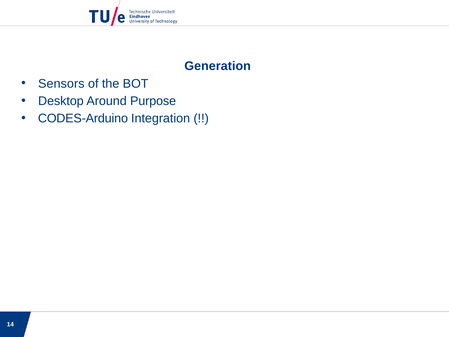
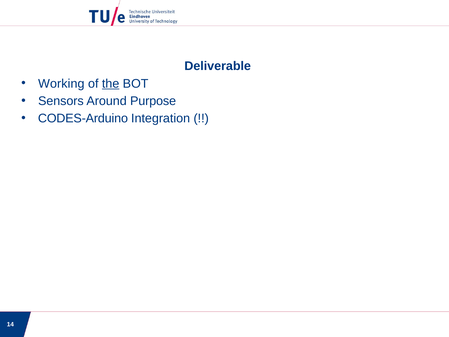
Generation: Generation -> Deliverable
Sensors: Sensors -> Working
the underline: none -> present
Desktop: Desktop -> Sensors
